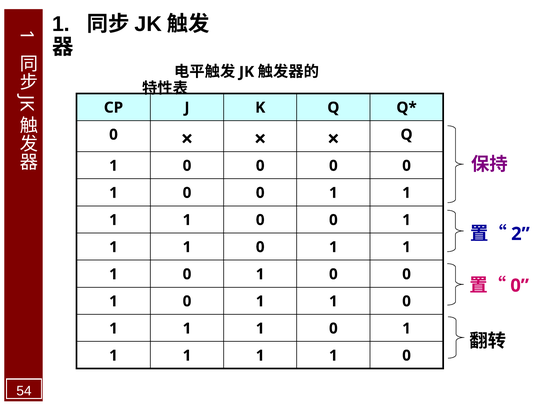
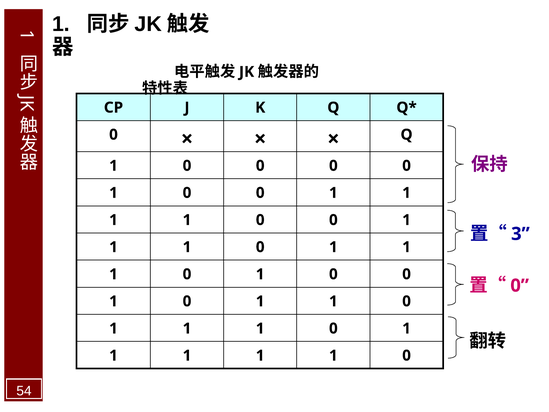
2: 2 -> 3
